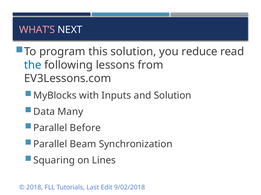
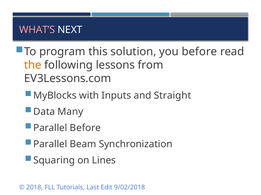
you reduce: reduce -> before
the colour: blue -> orange
and Solution: Solution -> Straight
